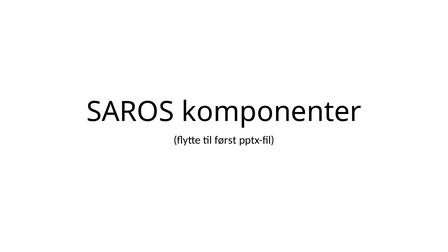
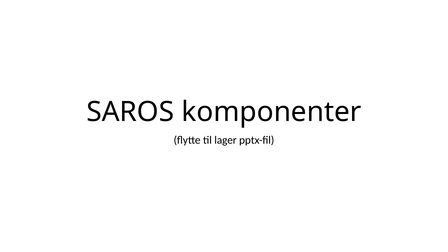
først: først -> lager
